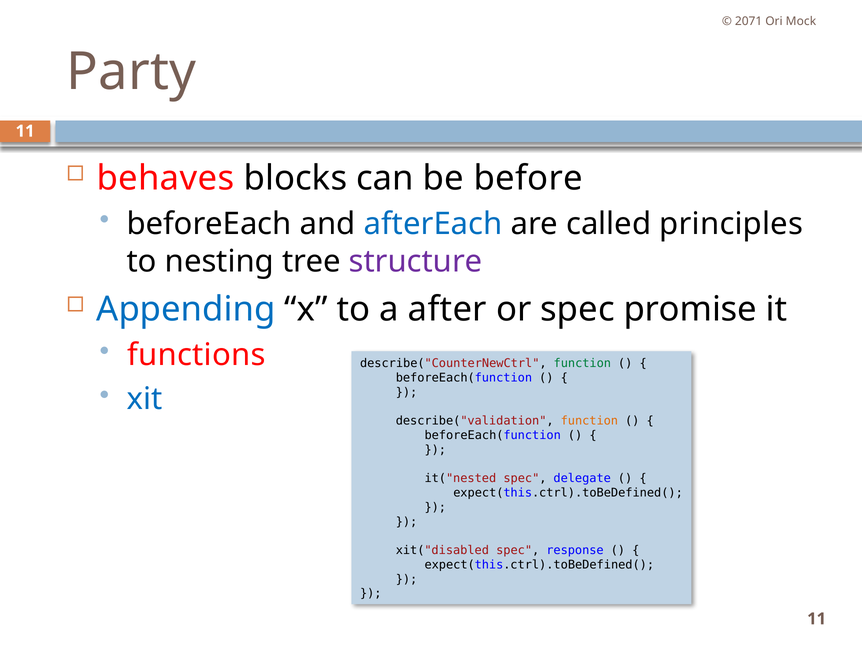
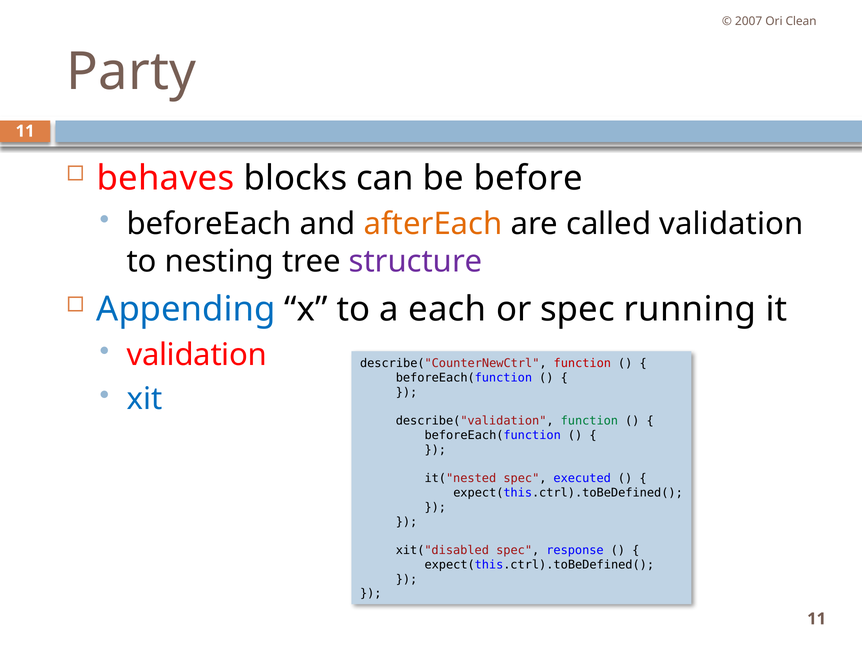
2071: 2071 -> 2007
Mock: Mock -> Clean
afterEach colour: blue -> orange
called principles: principles -> validation
after: after -> each
promise: promise -> running
functions at (196, 356): functions -> validation
function at (582, 364) colour: green -> red
function at (589, 421) colour: orange -> green
delegate: delegate -> executed
